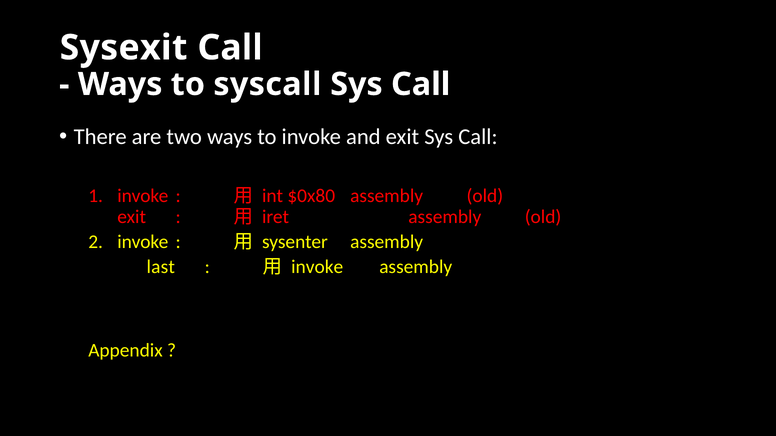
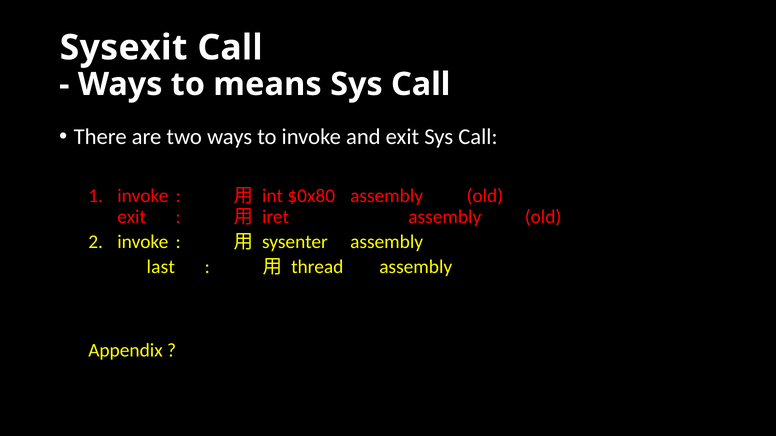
syscall: syscall -> means
invoke at (317, 267): invoke -> thread
